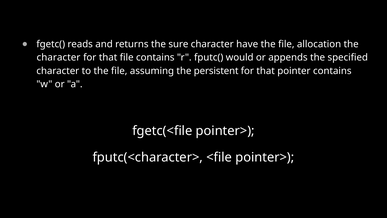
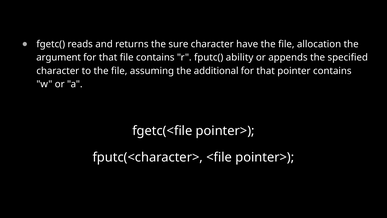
character at (59, 57): character -> argument
would: would -> ability
persistent: persistent -> additional
